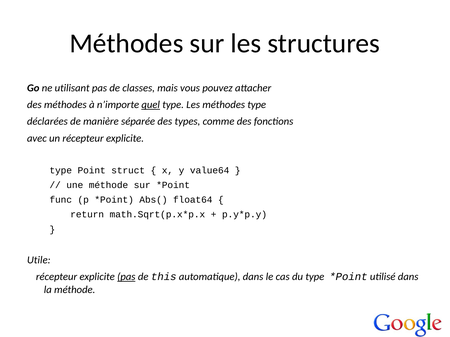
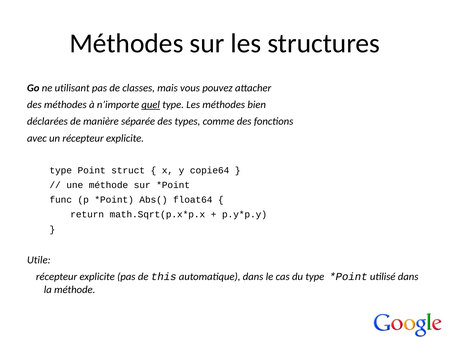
méthodes type: type -> bien
value64: value64 -> copie64
pas at (126, 277) underline: present -> none
